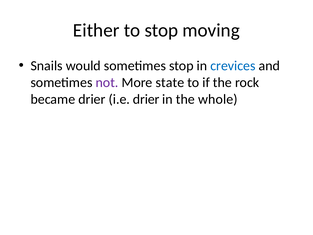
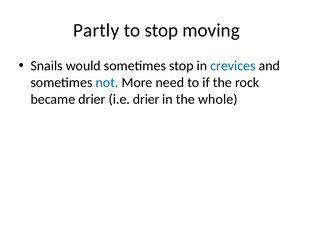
Either: Either -> Partly
not colour: purple -> blue
state: state -> need
